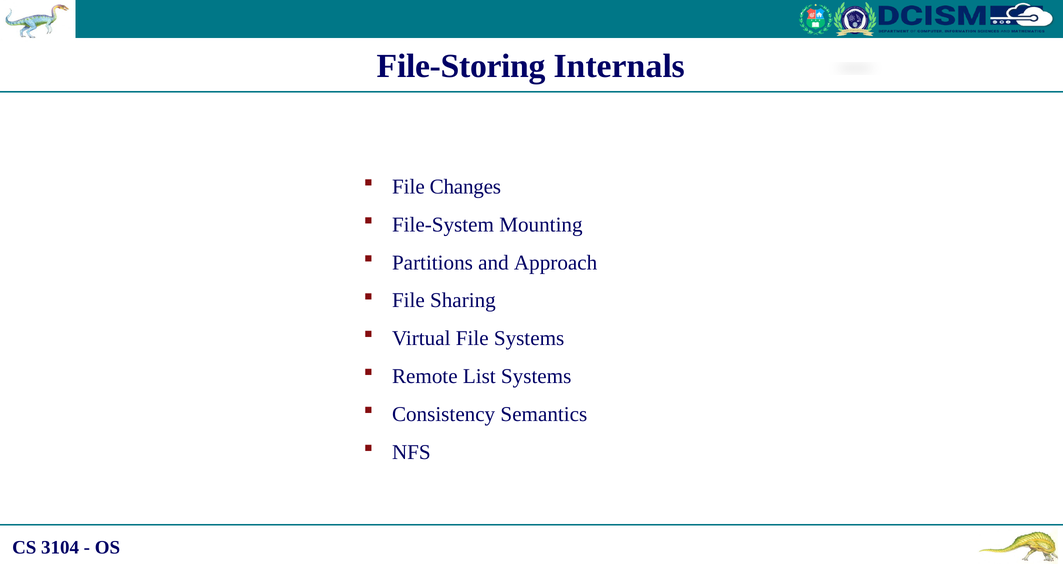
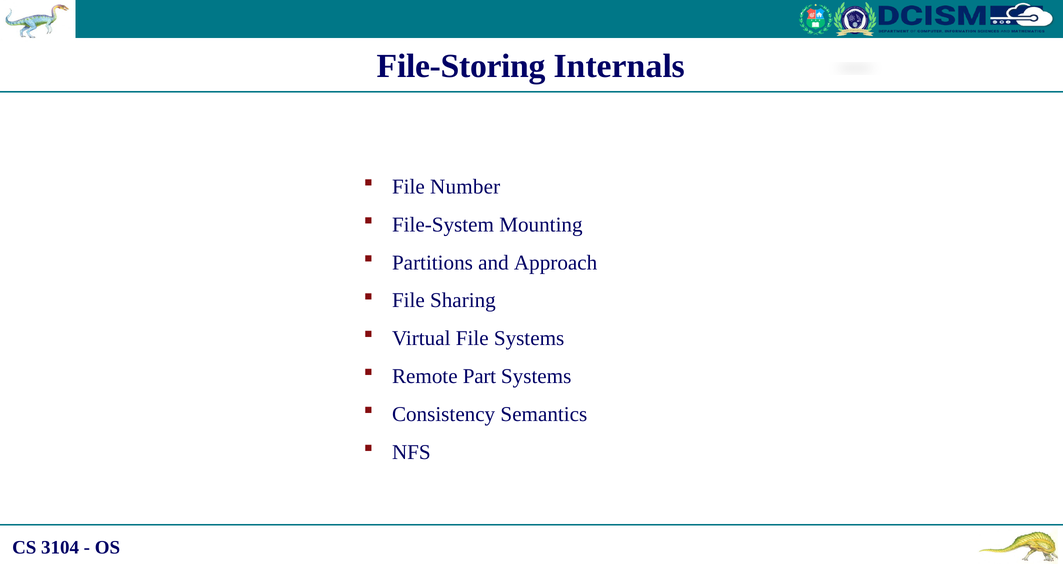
Changes: Changes -> Number
List: List -> Part
